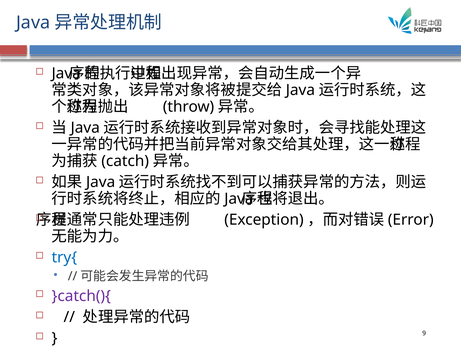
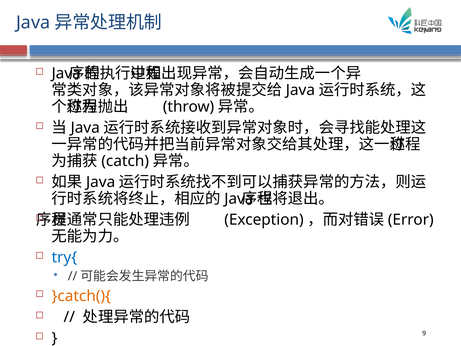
}catch(){ colour: purple -> orange
